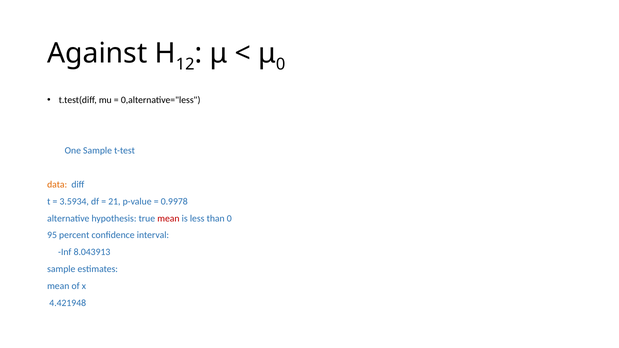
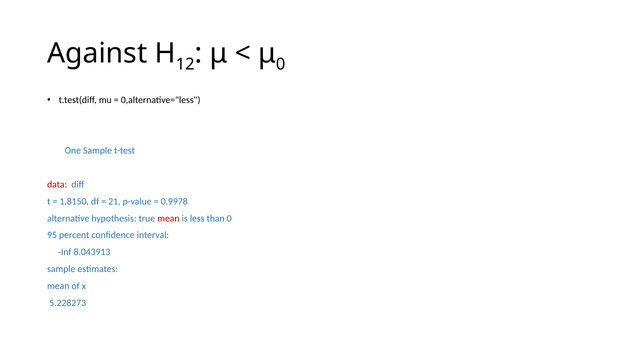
data colour: orange -> red
3.5934: 3.5934 -> 1.8150
4.421948: 4.421948 -> 5.228273
